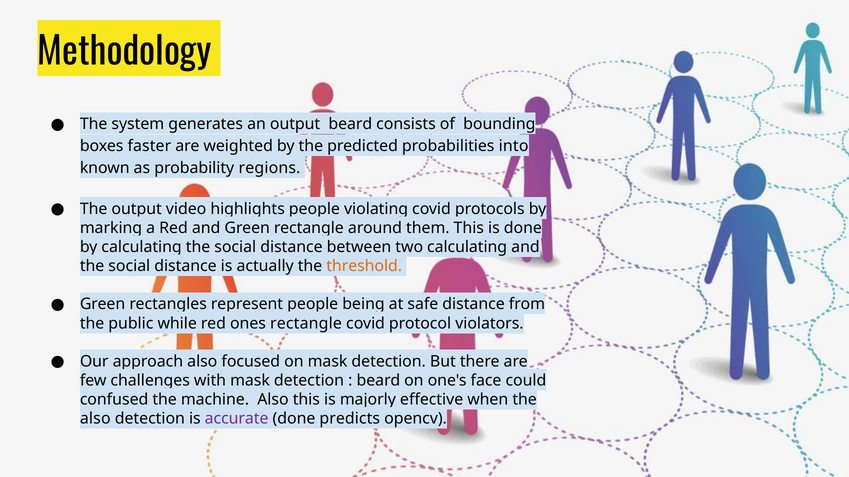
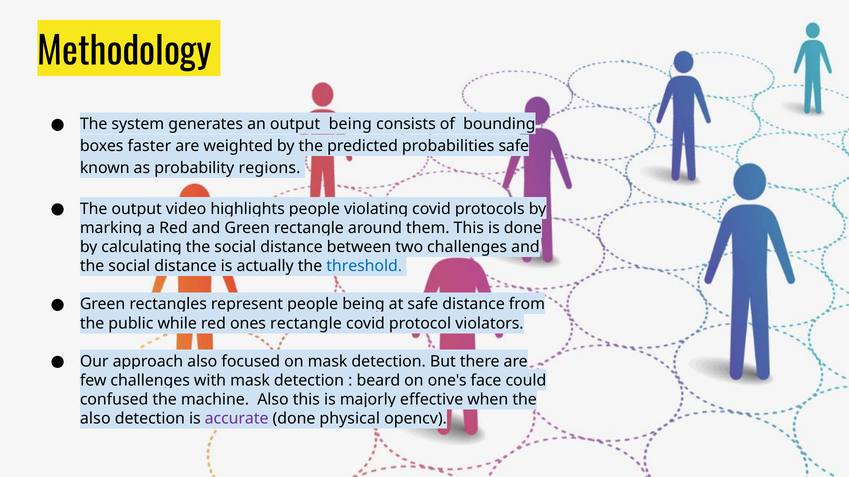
output beard: beard -> being
probabilities into: into -> safe
calculating at (467, 247): calculating -> challenges
threshold colour: orange -> blue
predicts: predicts -> physical
